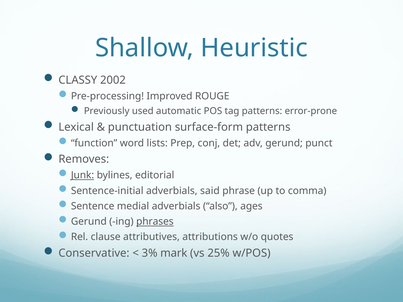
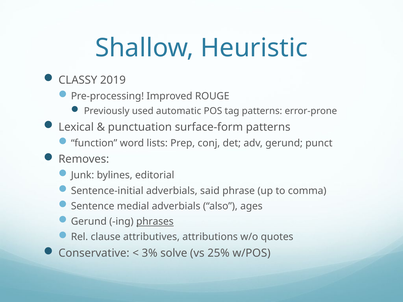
2002: 2002 -> 2019
Junk underline: present -> none
mark: mark -> solve
